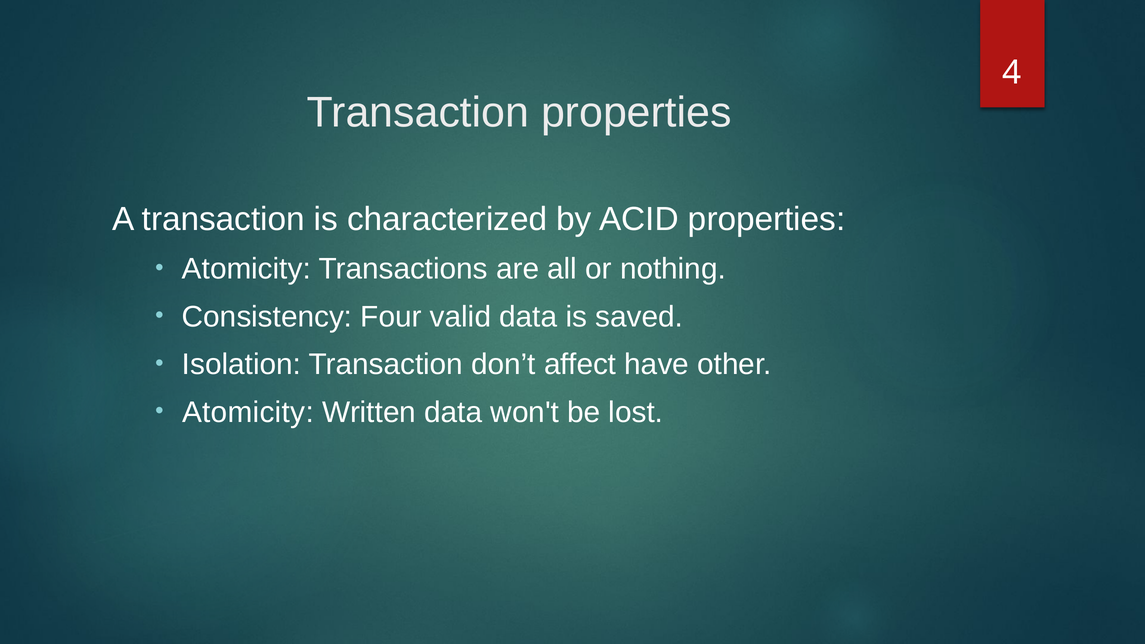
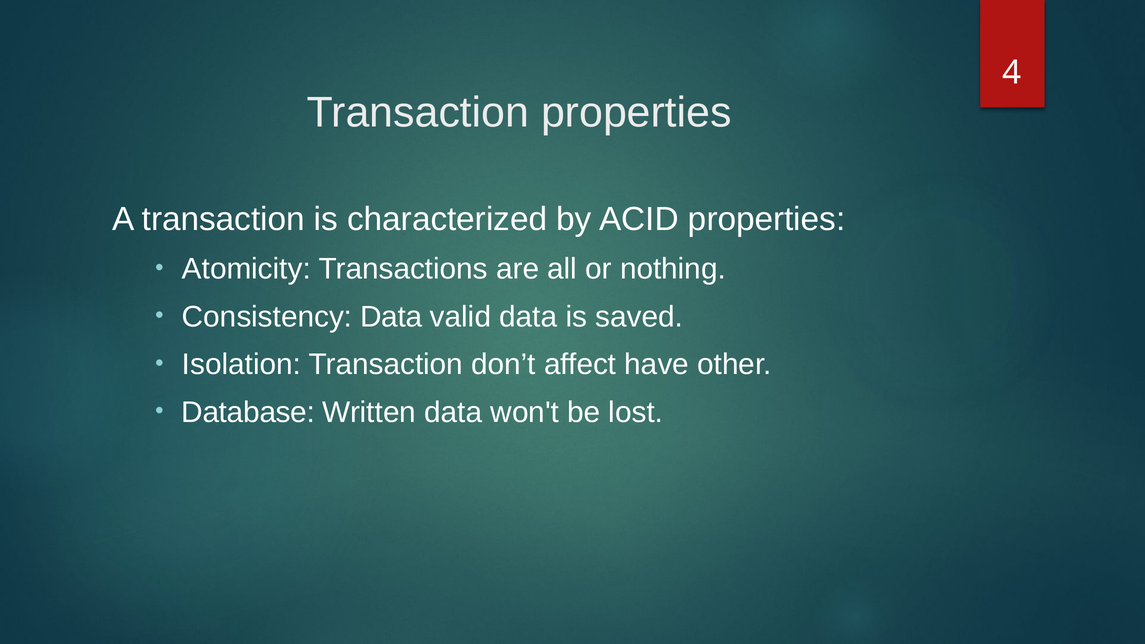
Consistency Four: Four -> Data
Atomicity at (248, 412): Atomicity -> Database
